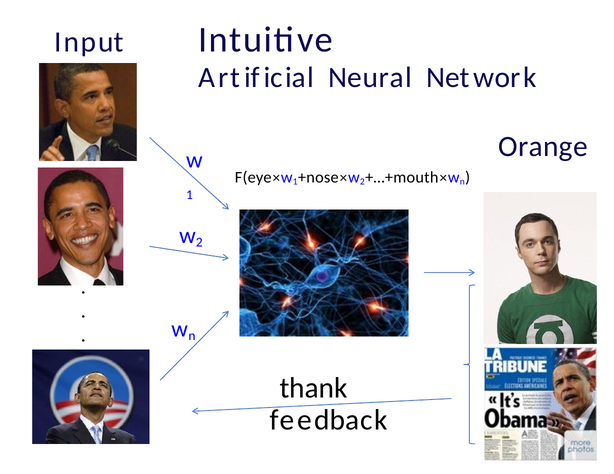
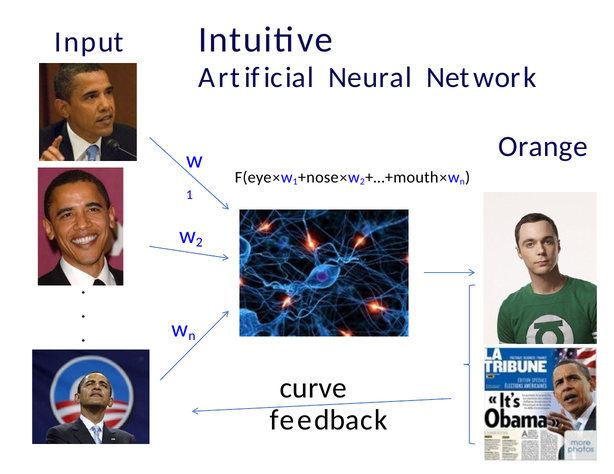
thank: thank -> curve
